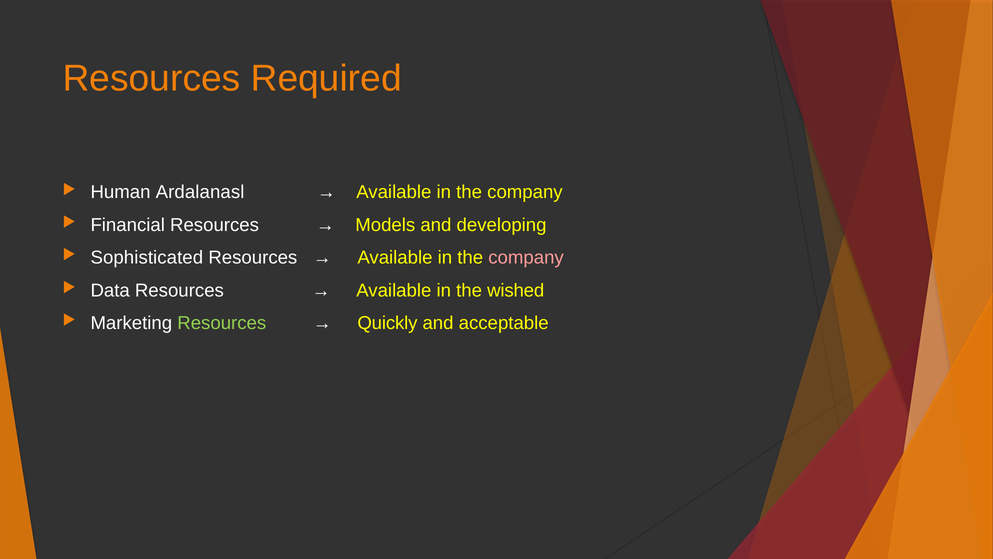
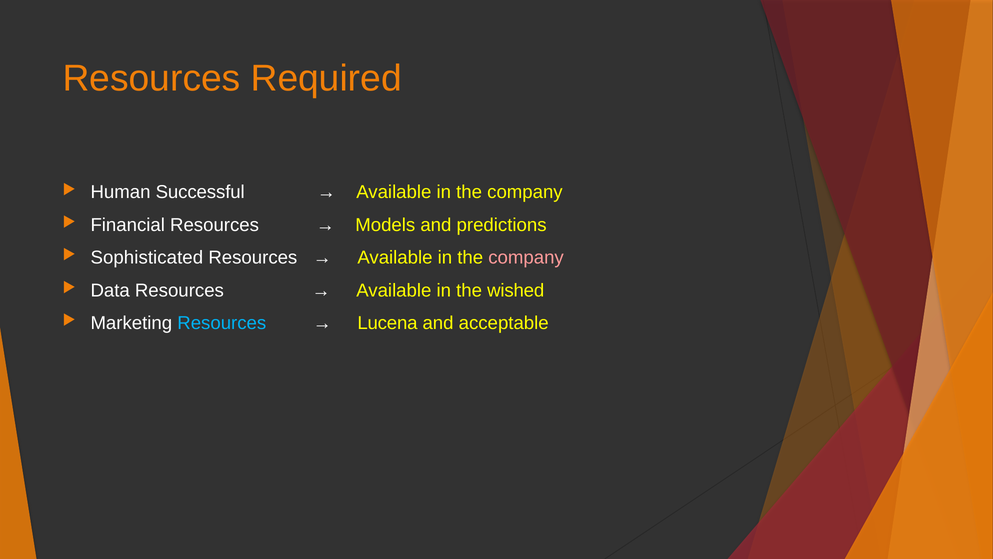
Ardalanasl: Ardalanasl -> Successful
developing: developing -> predictions
Resources at (222, 323) colour: light green -> light blue
Quickly: Quickly -> Lucena
